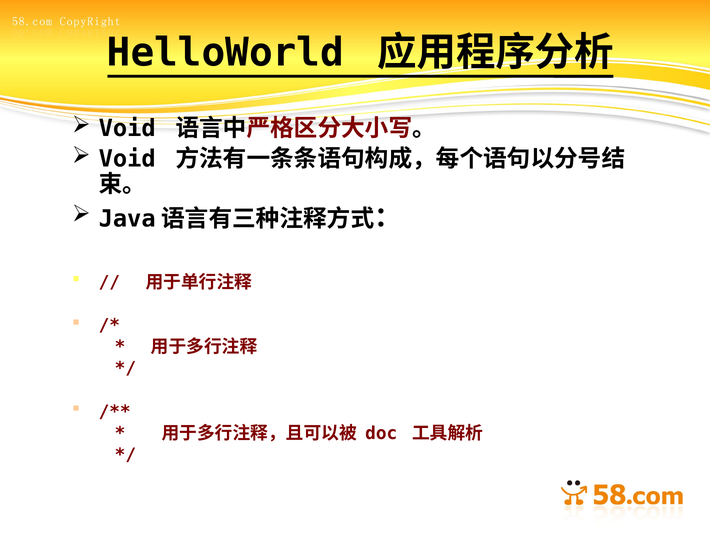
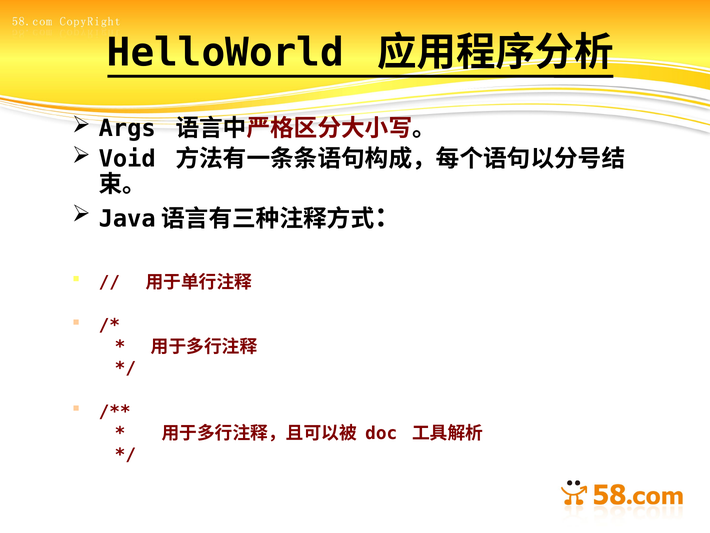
Void at (127, 129): Void -> Args
